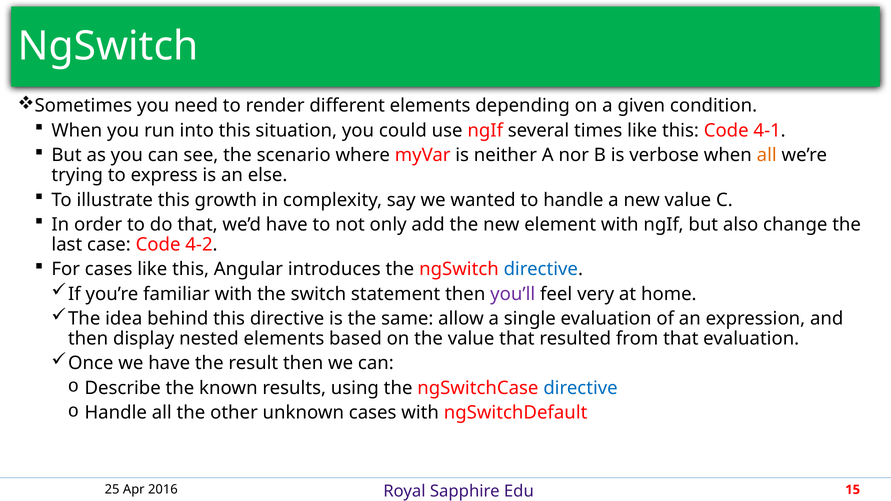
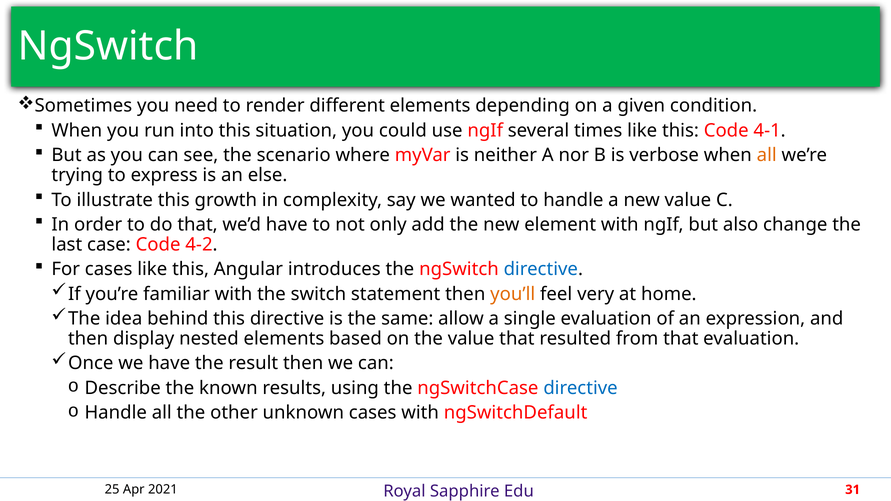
you’ll colour: purple -> orange
2016: 2016 -> 2021
15: 15 -> 31
